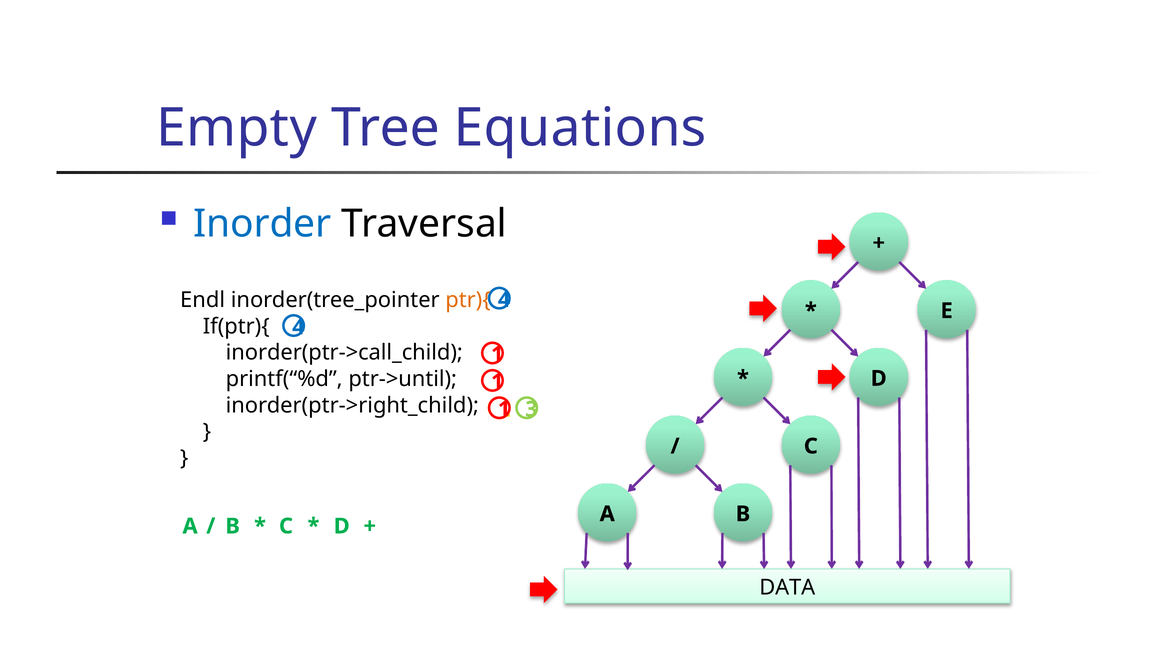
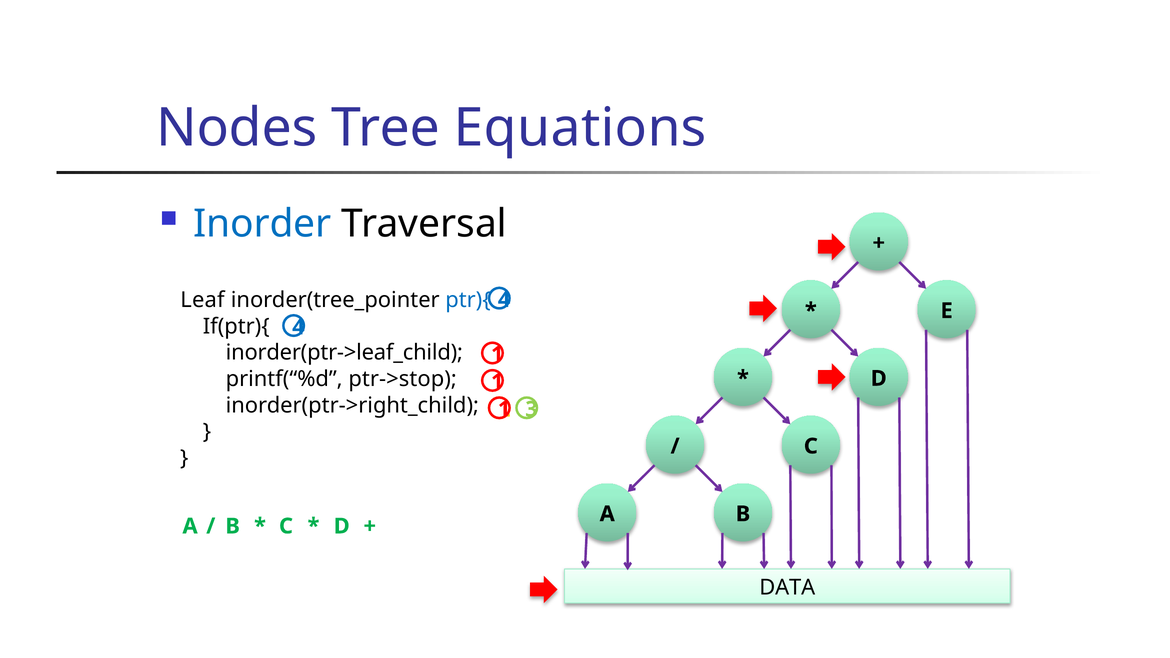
Empty: Empty -> Nodes
Endl: Endl -> Leaf
ptr){ colour: orange -> blue
inorder(ptr->call_child: inorder(ptr->call_child -> inorder(ptr->leaf_child
ptr->until: ptr->until -> ptr->stop
